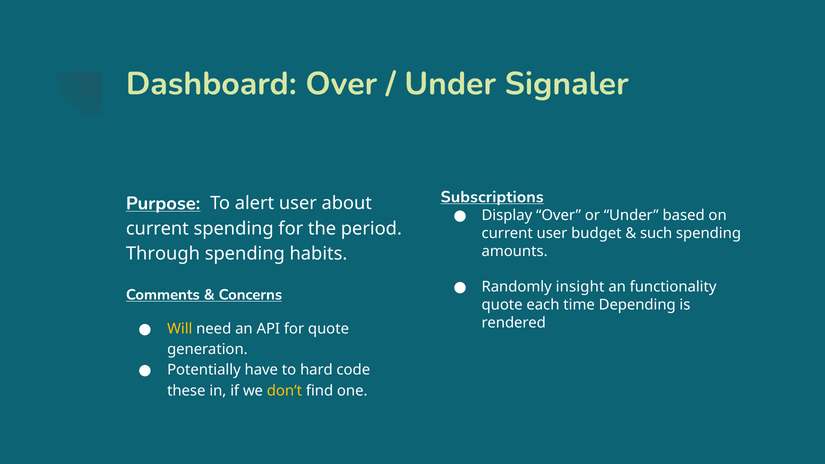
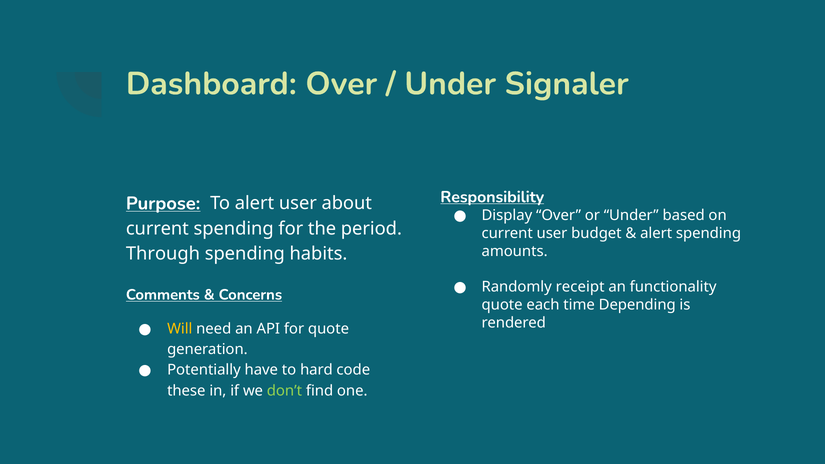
Subscriptions: Subscriptions -> Responsibility
such at (656, 233): such -> alert
insight: insight -> receipt
don’t colour: yellow -> light green
